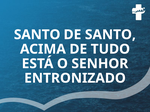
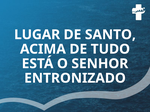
SANTO at (37, 35): SANTO -> LUGAR
